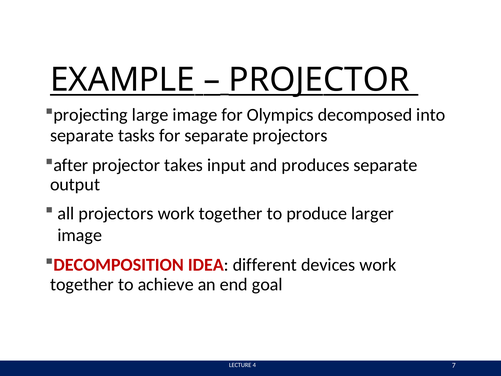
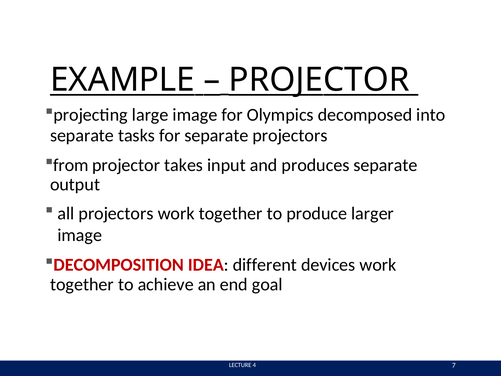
after: after -> from
